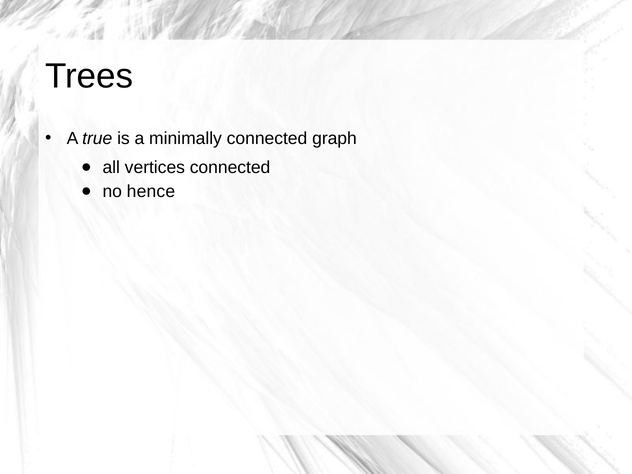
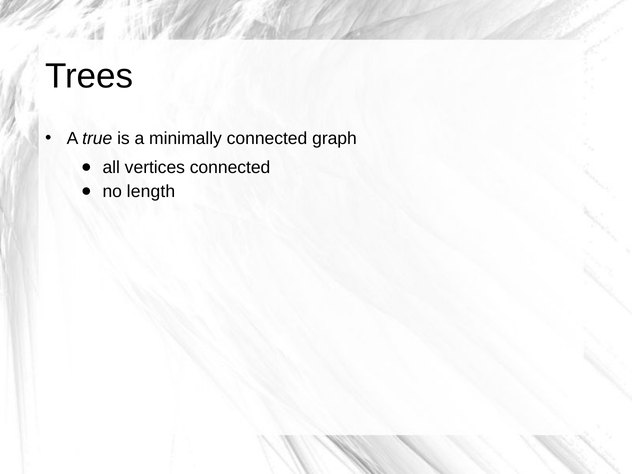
hence: hence -> length
